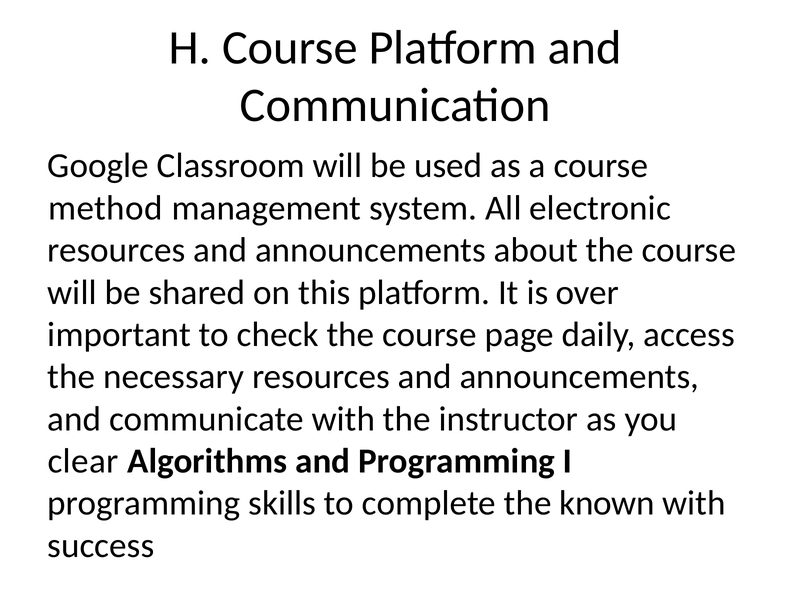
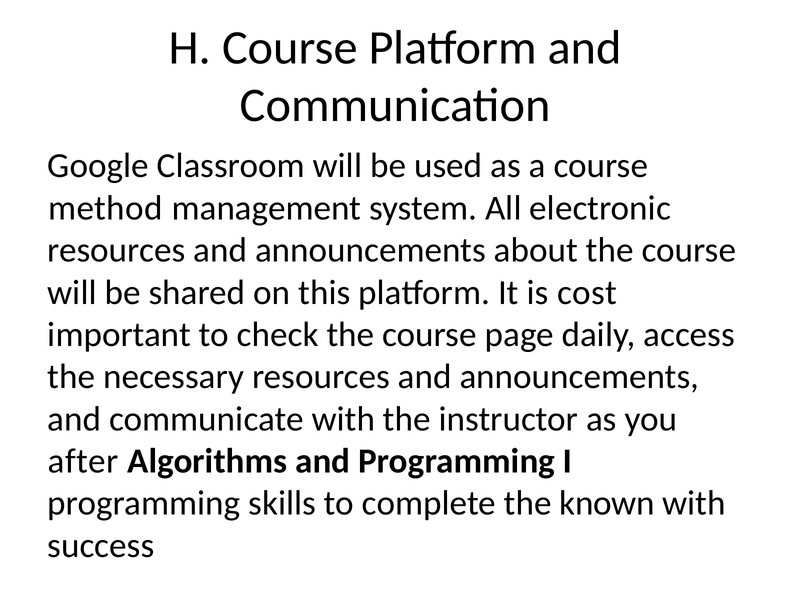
over: over -> cost
clear: clear -> after
